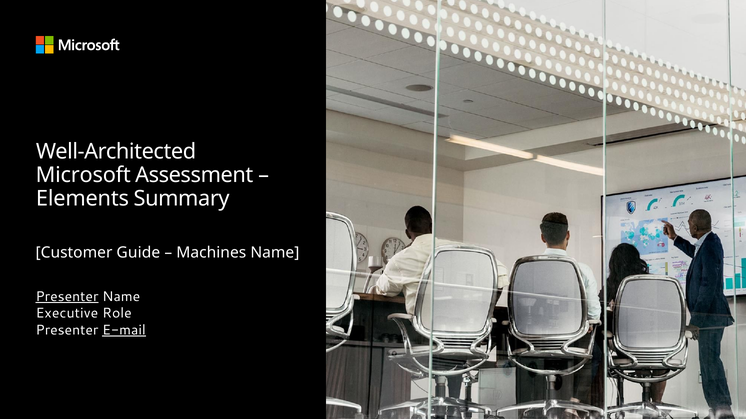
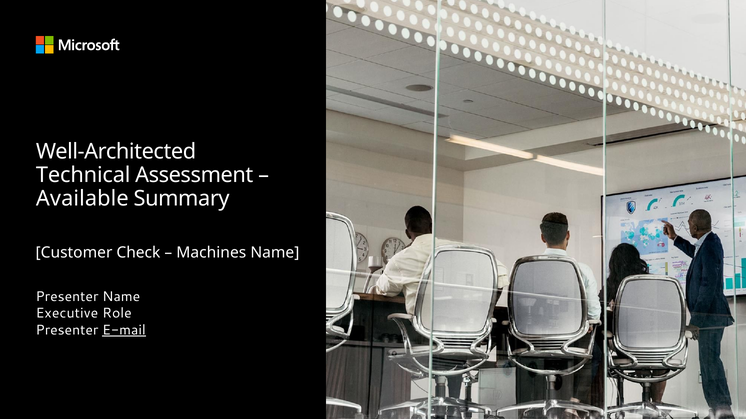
Microsoft: Microsoft -> Technical
Elements: Elements -> Available
Guide: Guide -> Check
Presenter at (67, 297) underline: present -> none
